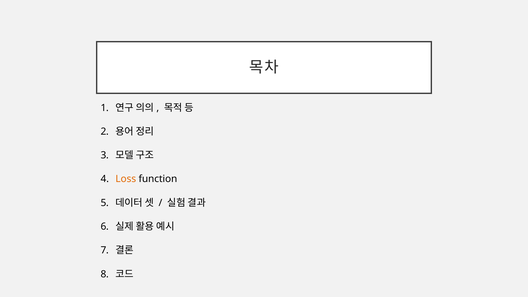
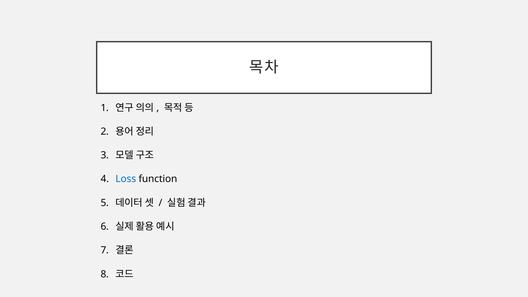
Loss colour: orange -> blue
